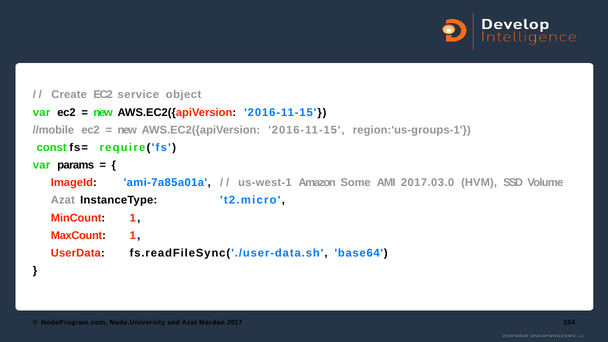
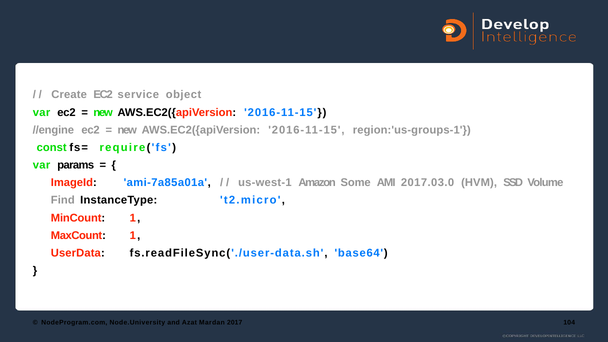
//mobile: //mobile -> //engine
Azat at (63, 200): Azat -> Find
